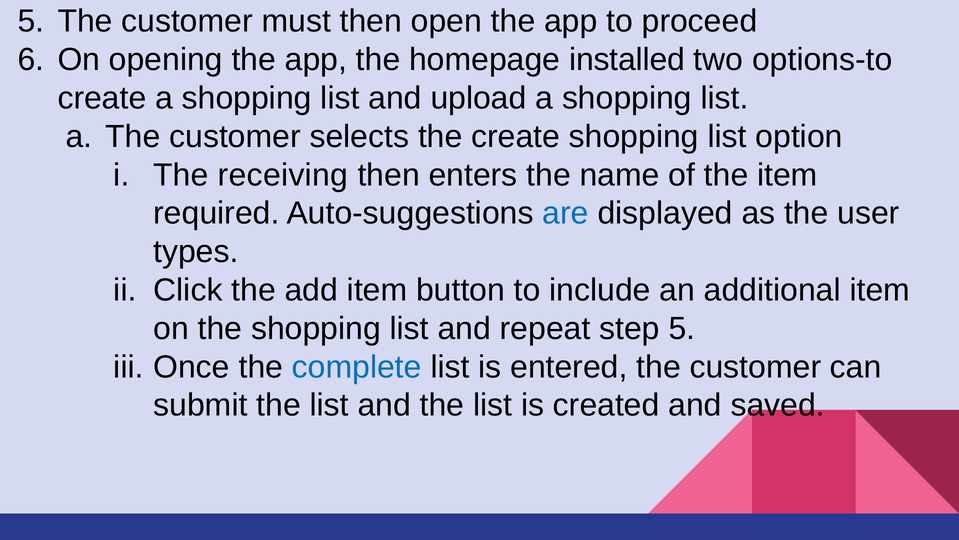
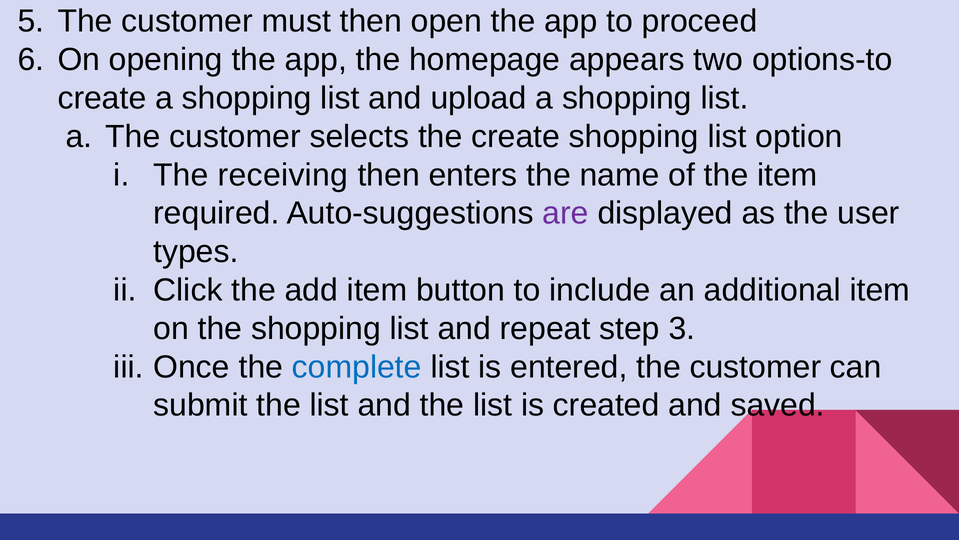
installed: installed -> appears
are colour: blue -> purple
step 5: 5 -> 3
